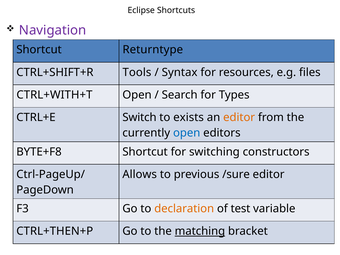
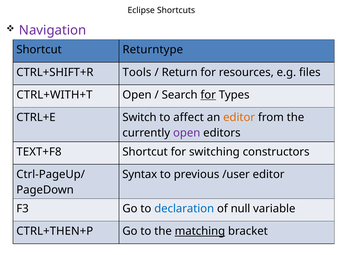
Syntax: Syntax -> Return
for at (208, 95) underline: none -> present
exists: exists -> affect
open at (187, 133) colour: blue -> purple
BYTE+F8: BYTE+F8 -> TEXT+F8
Allows: Allows -> Syntax
/sure: /sure -> /user
declaration colour: orange -> blue
test: test -> null
